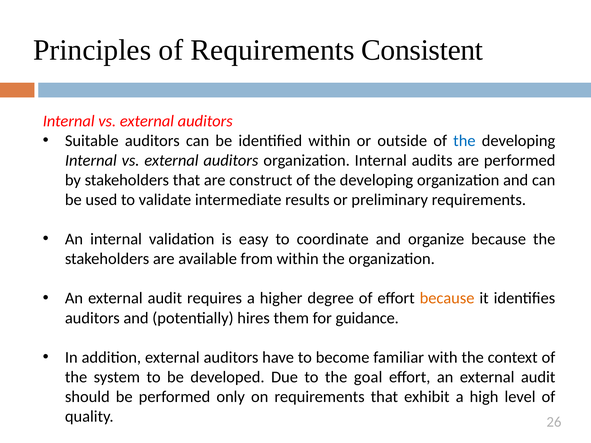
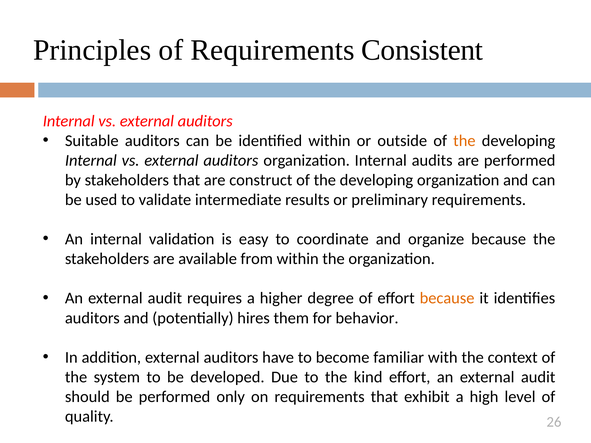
the at (464, 141) colour: blue -> orange
guidance: guidance -> behavior
goal: goal -> kind
